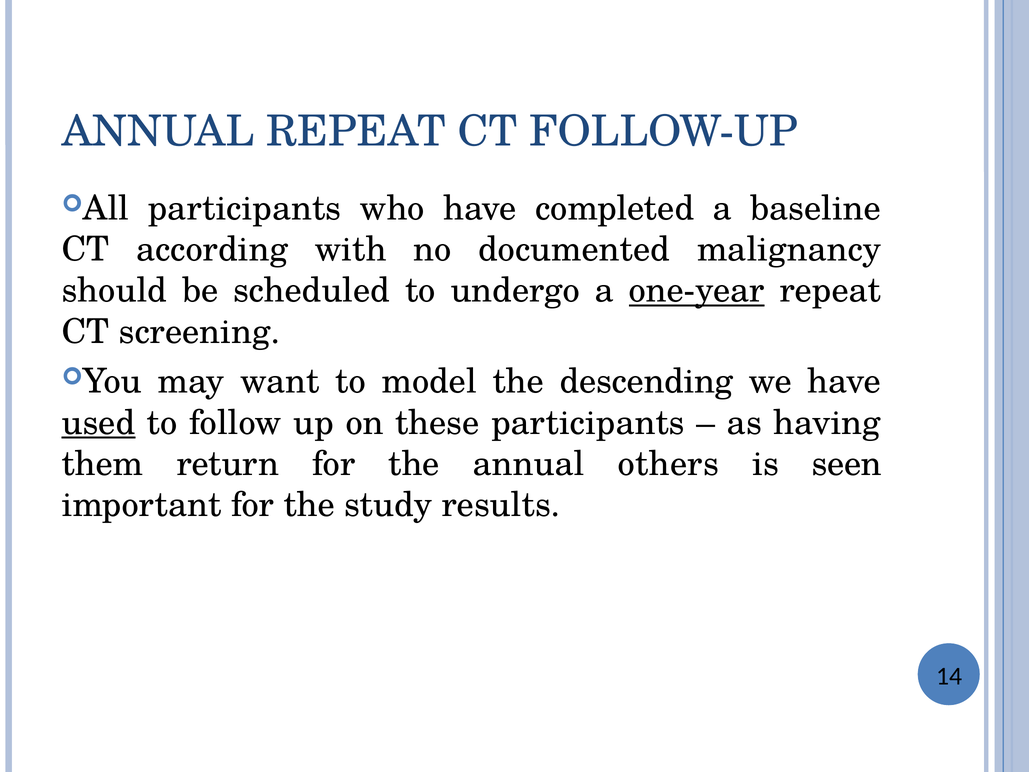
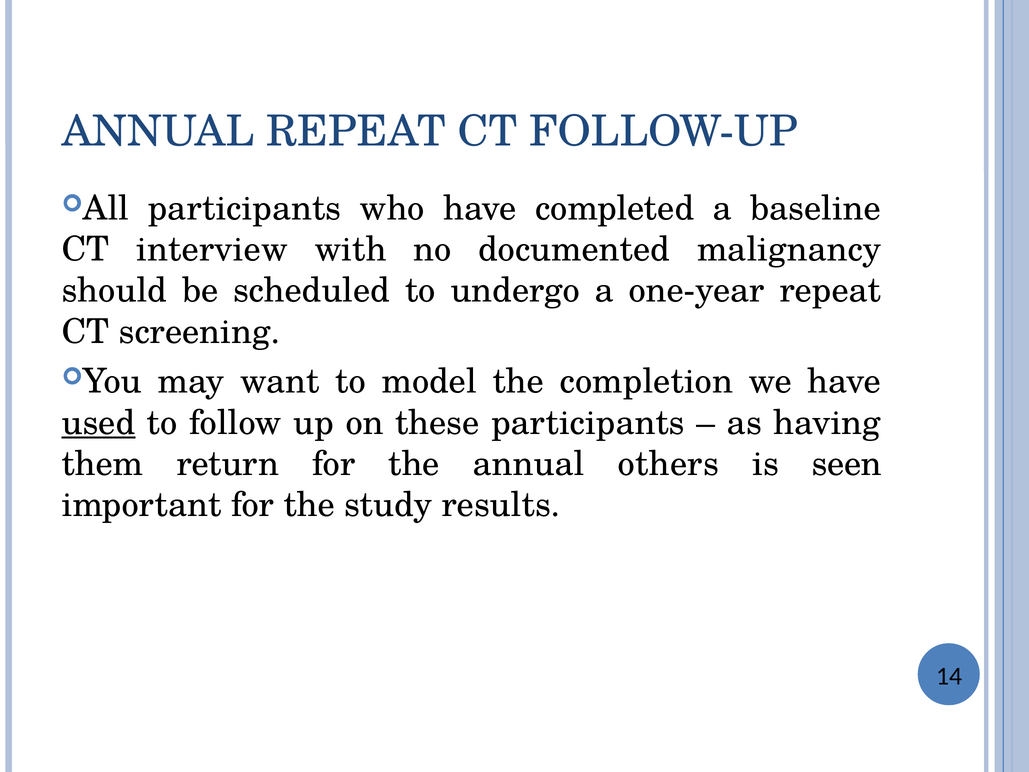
according: according -> interview
one-year underline: present -> none
descending: descending -> completion
